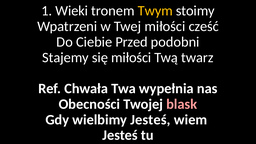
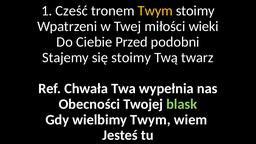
Wieki: Wieki -> Cześć
cześć: cześć -> wieki
się miłości: miłości -> stoimy
blask colour: pink -> light green
wielbimy Jesteś: Jesteś -> Twym
